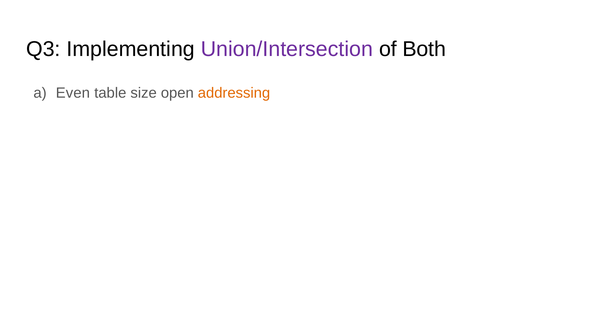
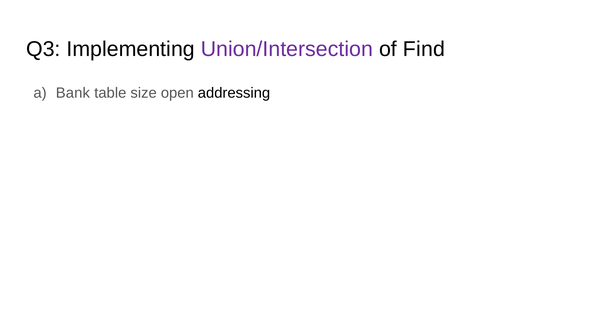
Both: Both -> Find
Even: Even -> Bank
addressing colour: orange -> black
